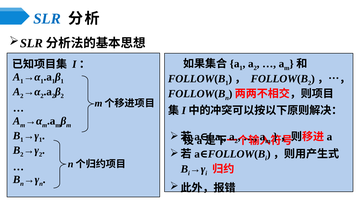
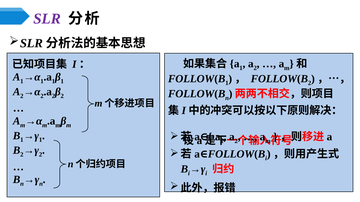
SLR colour: blue -> purple
